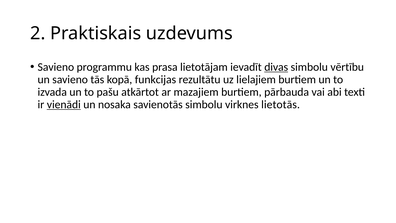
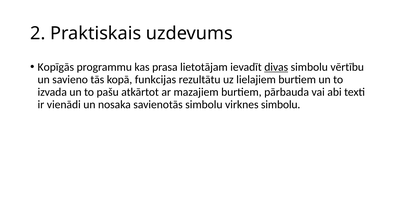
Savieno at (56, 67): Savieno -> Kopīgās
vienādi underline: present -> none
virknes lietotās: lietotās -> simbolu
